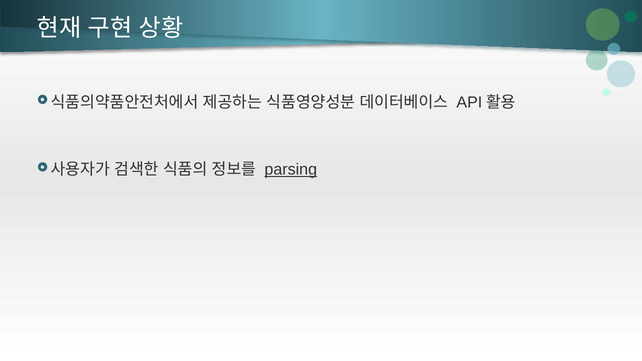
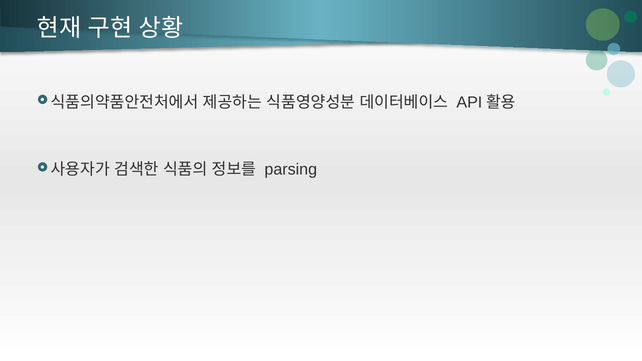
parsing underline: present -> none
